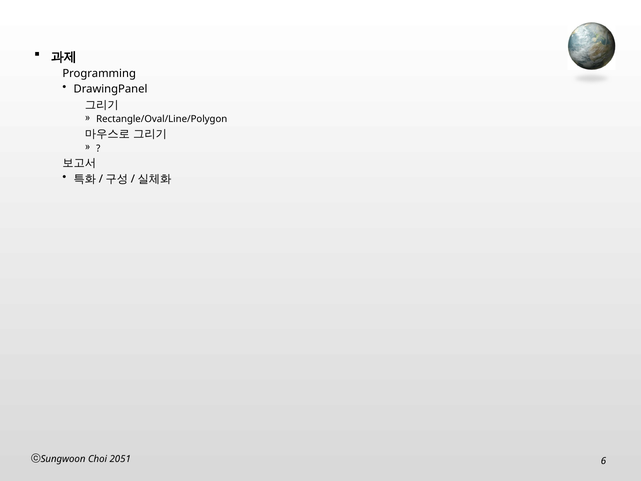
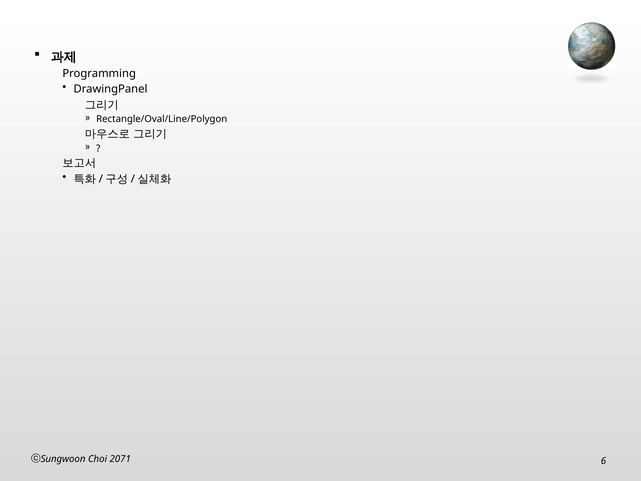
2051: 2051 -> 2071
